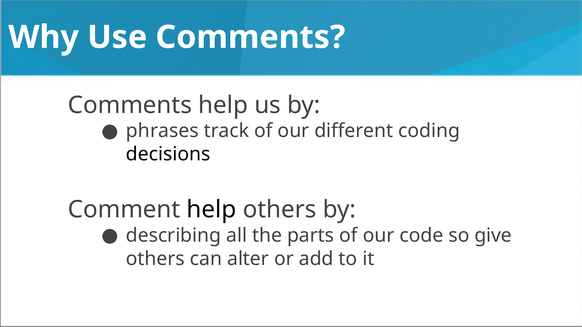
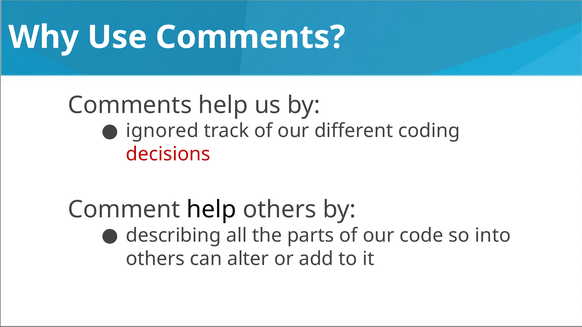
phrases: phrases -> ignored
decisions colour: black -> red
give: give -> into
